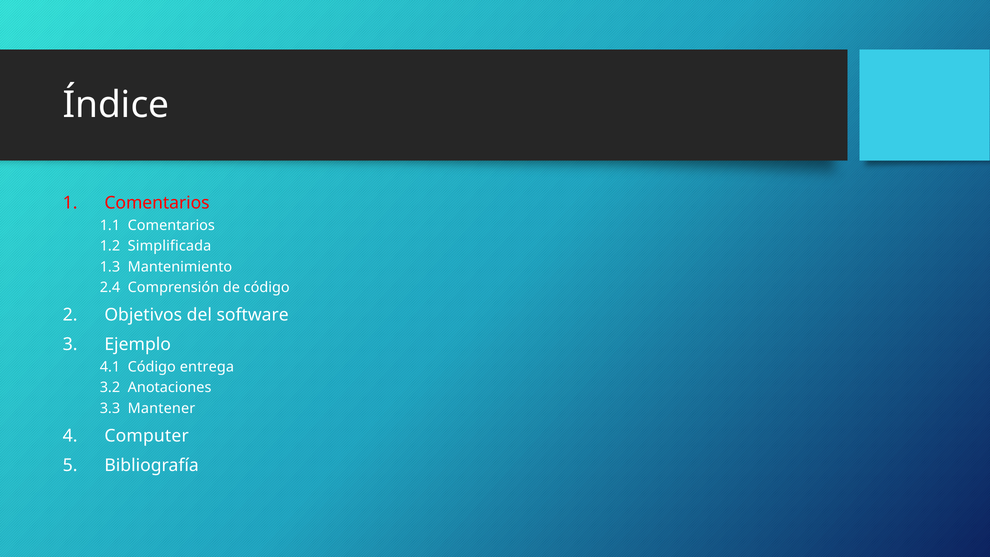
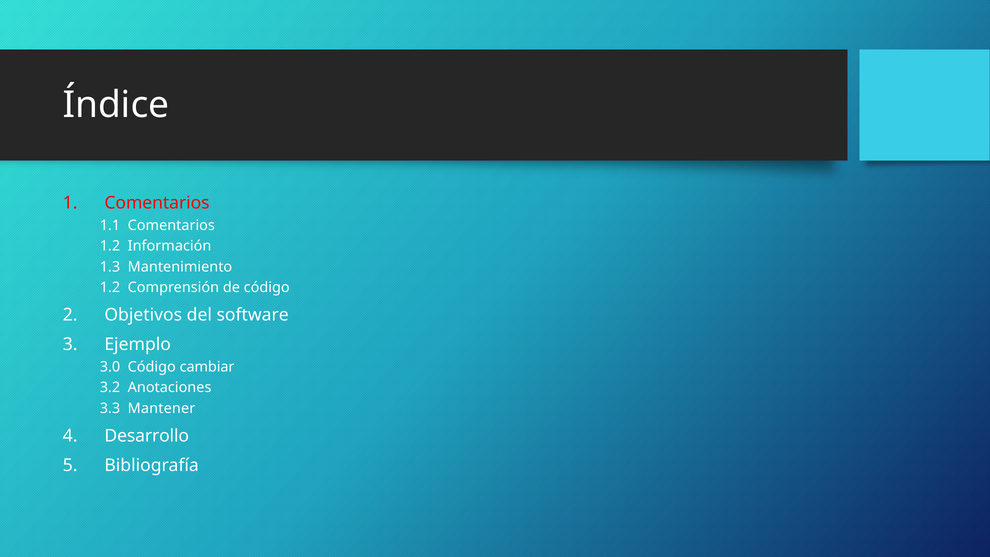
Simplificada: Simplificada -> Información
2.4 at (110, 288): 2.4 -> 1.2
4.1: 4.1 -> 3.0
entrega: entrega -> cambiar
Computer: Computer -> Desarrollo
